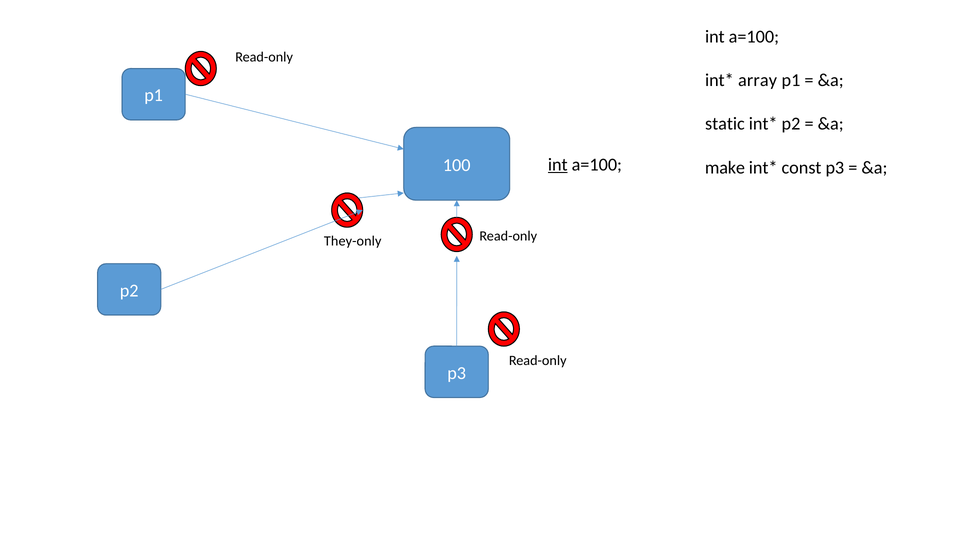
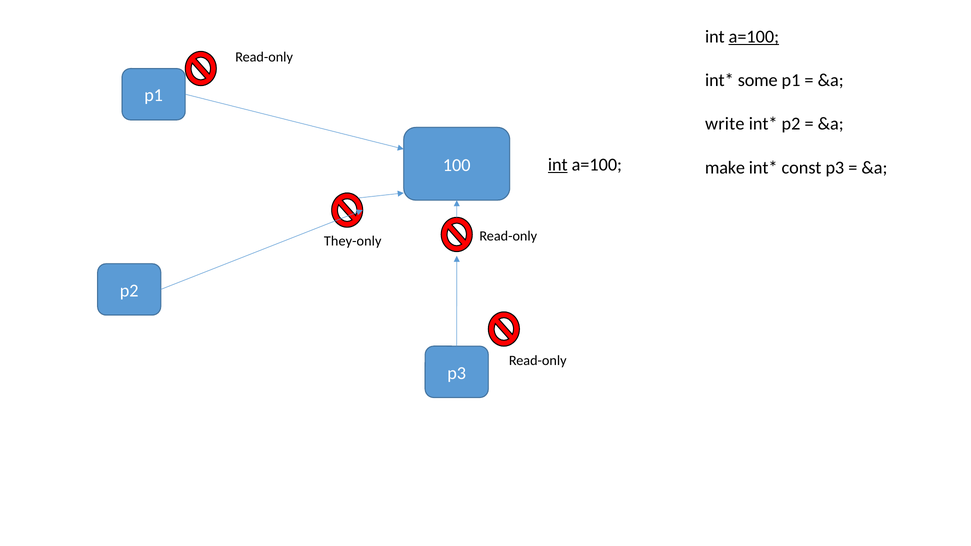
a=100 at (754, 37) underline: none -> present
array: array -> some
static: static -> write
